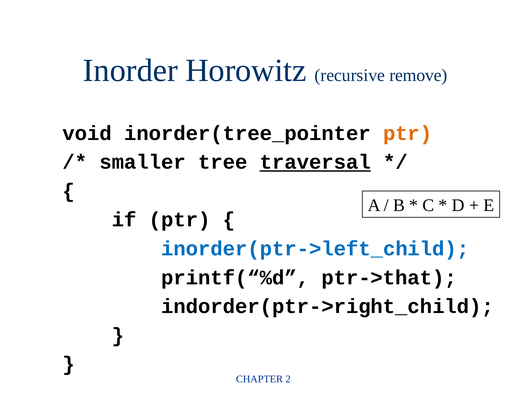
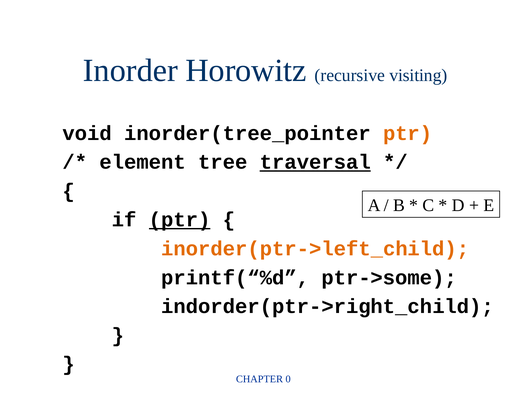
remove: remove -> visiting
smaller: smaller -> element
ptr at (180, 220) underline: none -> present
inorder(ptr->left_child colour: blue -> orange
ptr->that: ptr->that -> ptr->some
2: 2 -> 0
